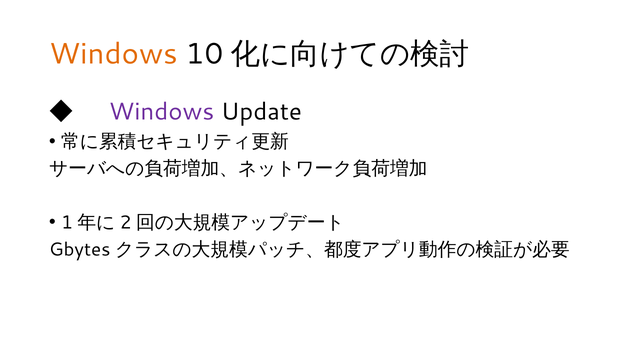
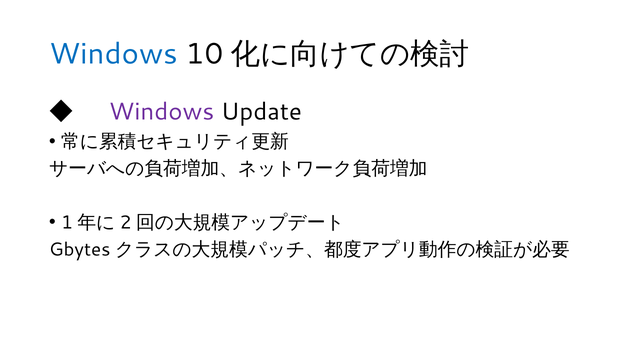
Windows at (113, 54) colour: orange -> blue
